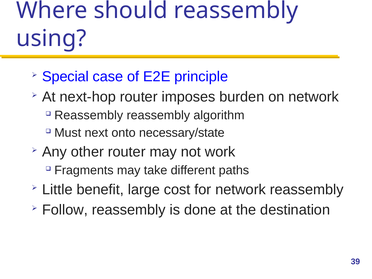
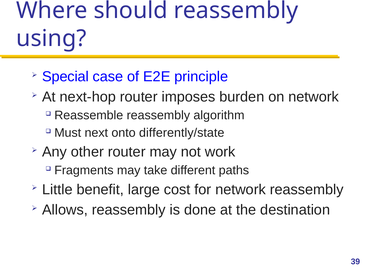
Reassembly at (89, 115): Reassembly -> Reassemble
necessary/state: necessary/state -> differently/state
Follow: Follow -> Allows
